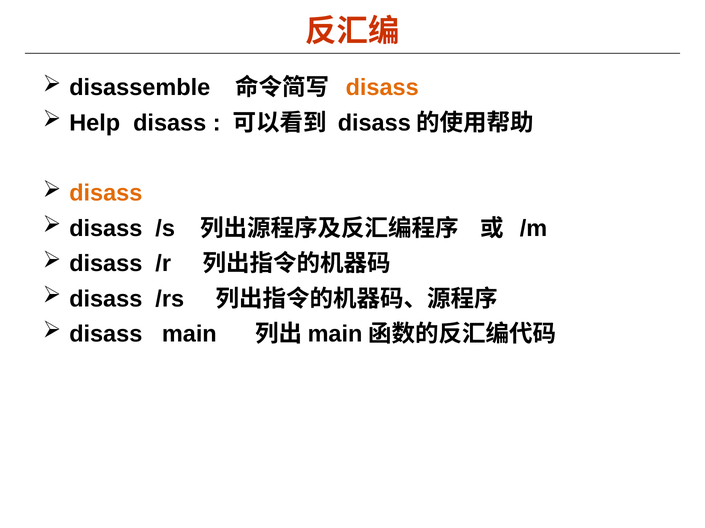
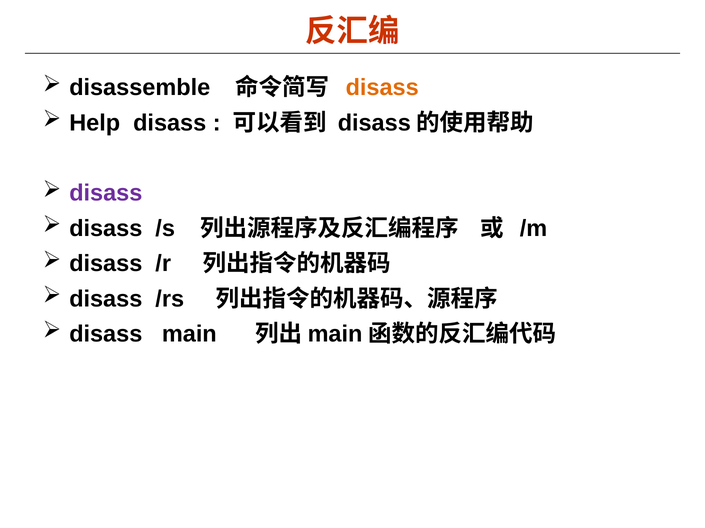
disass at (106, 193) colour: orange -> purple
